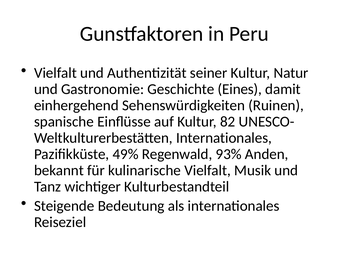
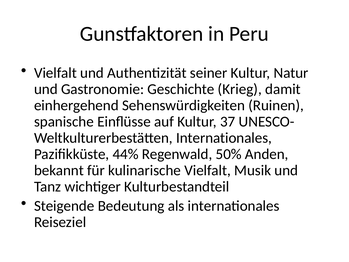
Eines: Eines -> Krieg
82: 82 -> 37
49%: 49% -> 44%
93%: 93% -> 50%
